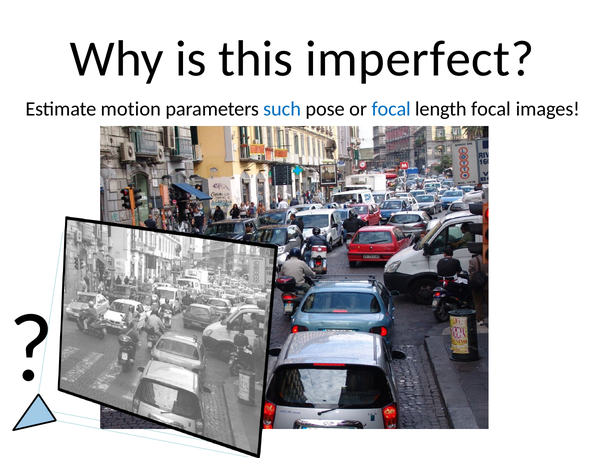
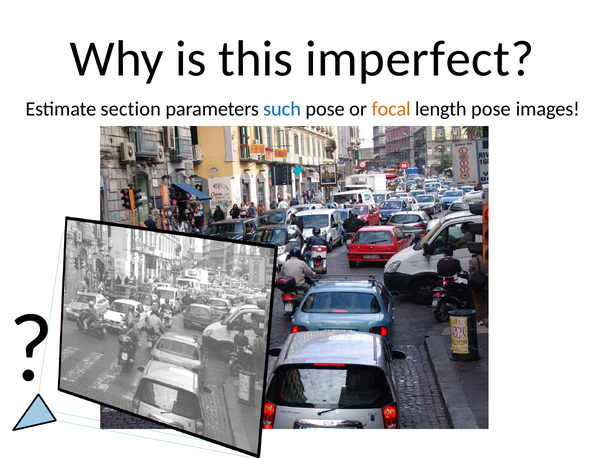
motion: motion -> section
focal at (391, 109) colour: blue -> orange
length focal: focal -> pose
